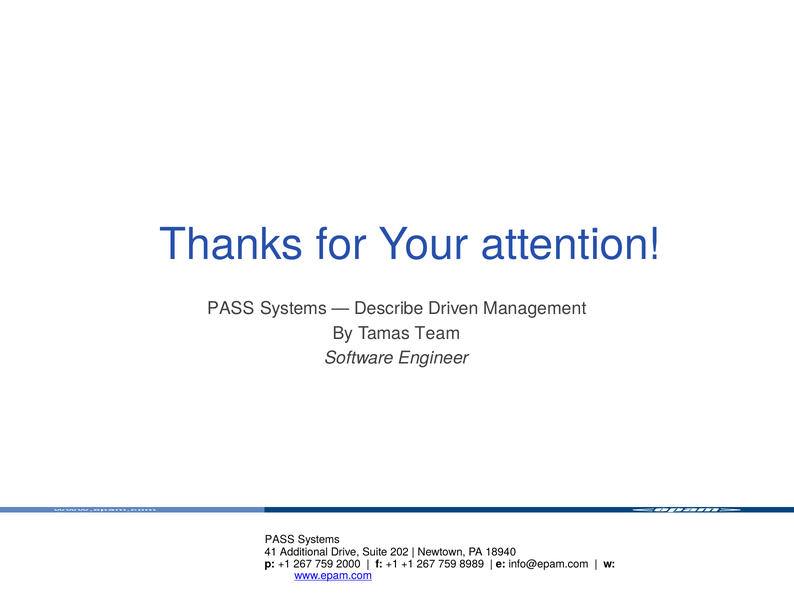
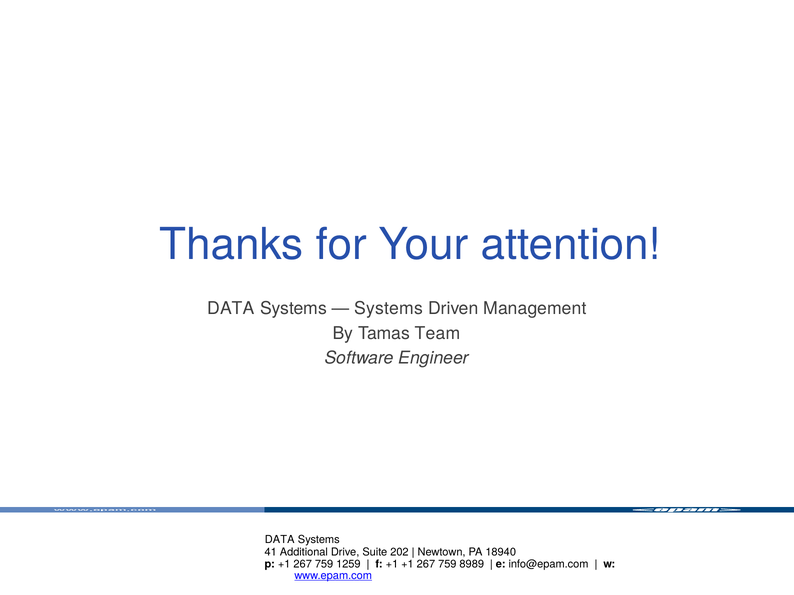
PASS at (231, 309): PASS -> DATA
Describe at (389, 309): Describe -> Systems
PASS at (280, 540): PASS -> DATA
2000: 2000 -> 1259
